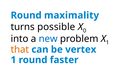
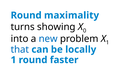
possible: possible -> showing
that colour: orange -> blue
vertex: vertex -> locally
